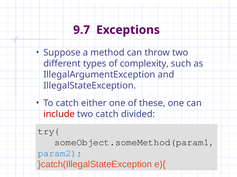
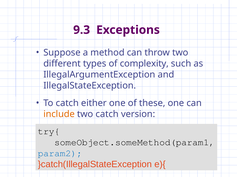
9.7: 9.7 -> 9.3
include colour: red -> orange
divided: divided -> version
